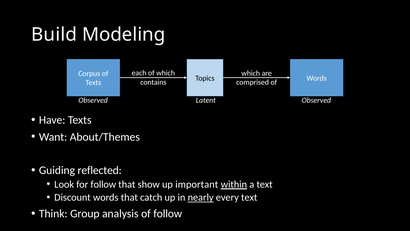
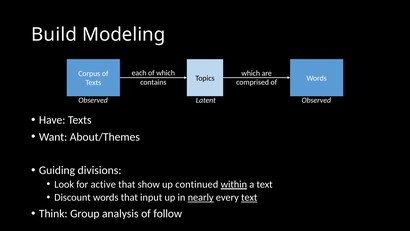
reflected: reflected -> divisions
for follow: follow -> active
important: important -> continued
catch: catch -> input
text at (249, 197) underline: none -> present
